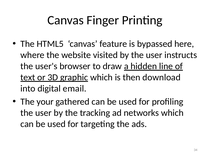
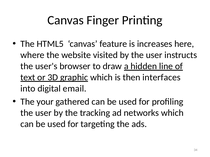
bypassed: bypassed -> increases
download: download -> interfaces
